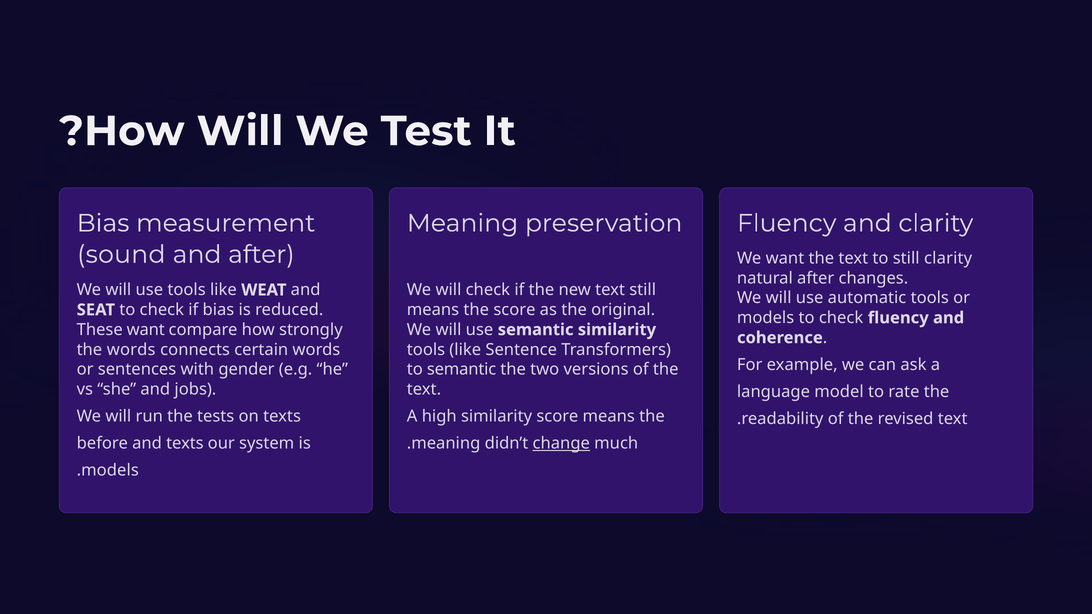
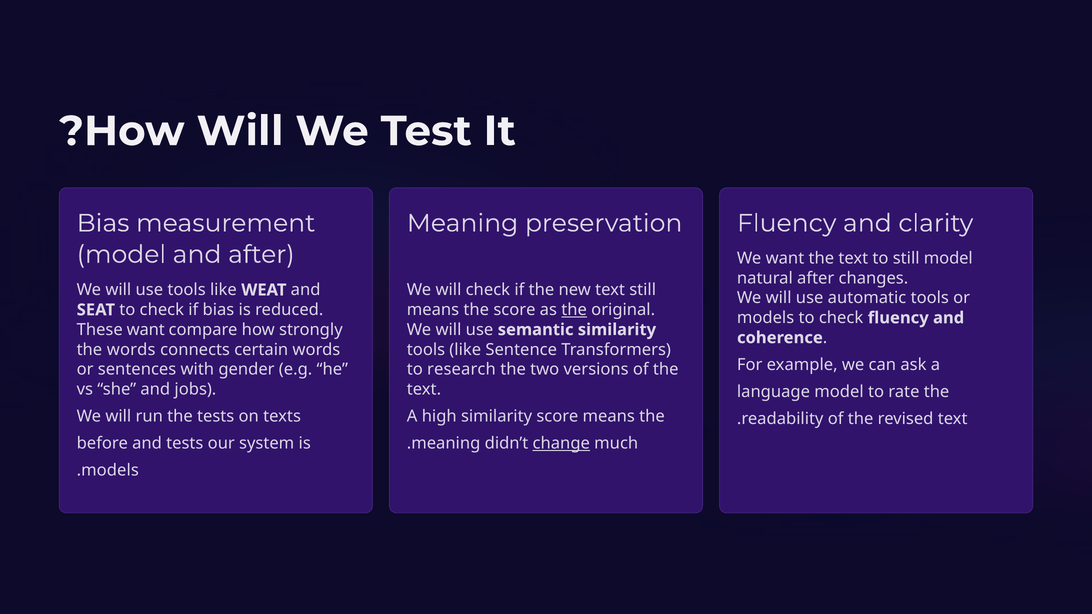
sound at (121, 255): sound -> model
still clarity: clarity -> model
the at (574, 310) underline: none -> present
to semantic: semantic -> research
and texts: texts -> tests
